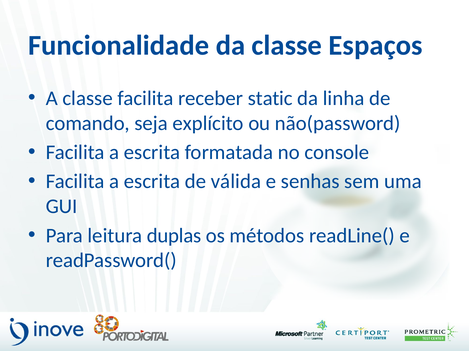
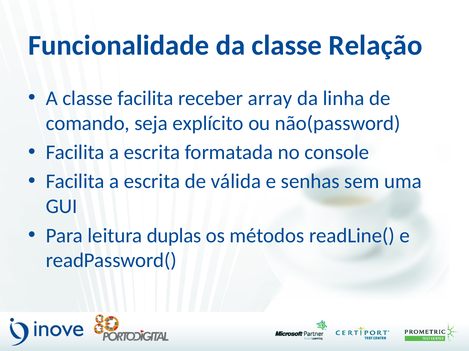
Espaços: Espaços -> Relação
static: static -> array
